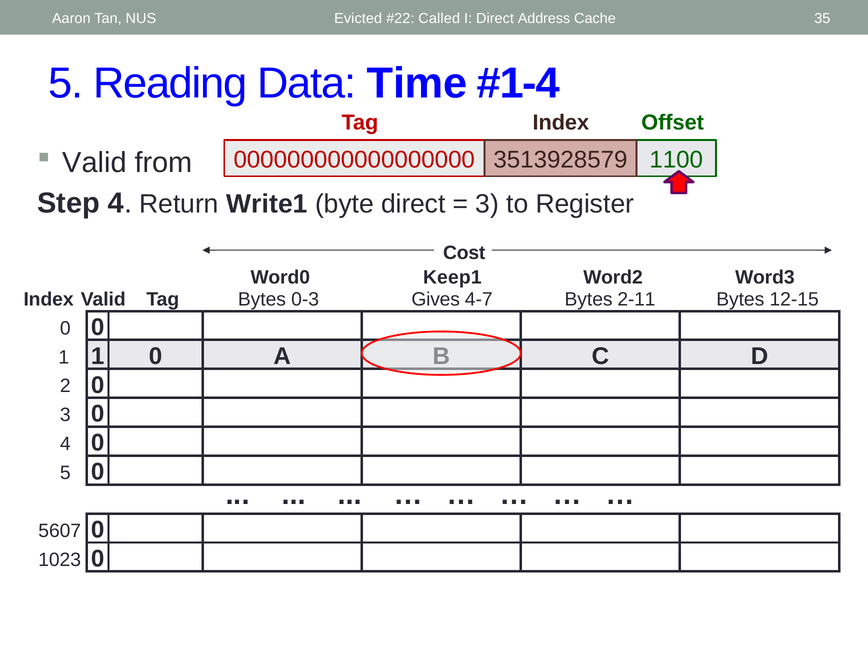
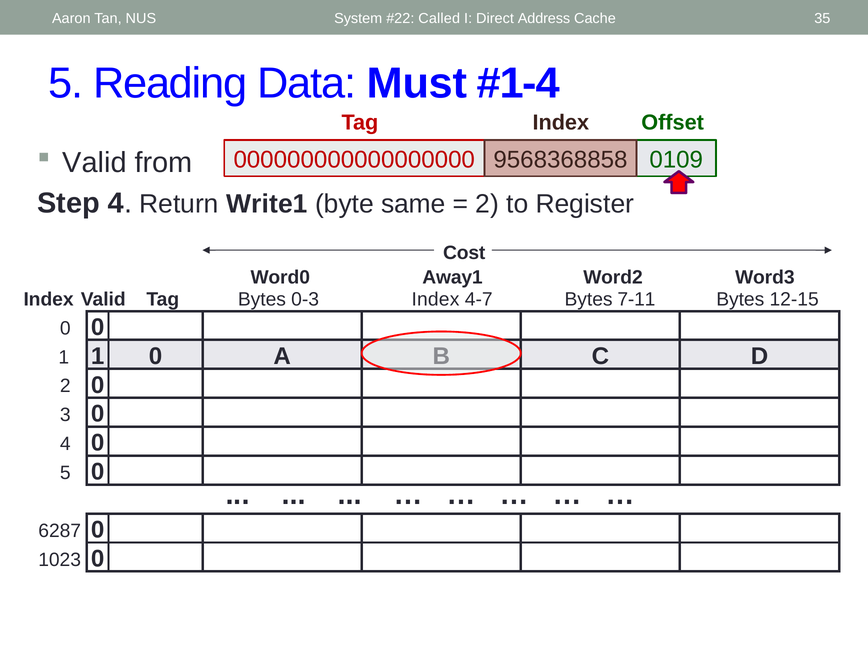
Evicted: Evicted -> System
Time: Time -> Must
3513928579: 3513928579 -> 9568368858
1100: 1100 -> 0109
byte direct: direct -> same
3 at (487, 204): 3 -> 2
Keep1: Keep1 -> Away1
0-3 Gives: Gives -> Index
2-11: 2-11 -> 7-11
5607: 5607 -> 6287
